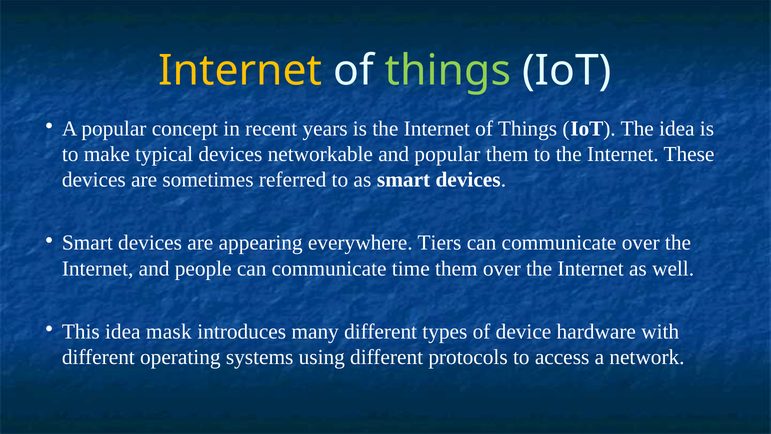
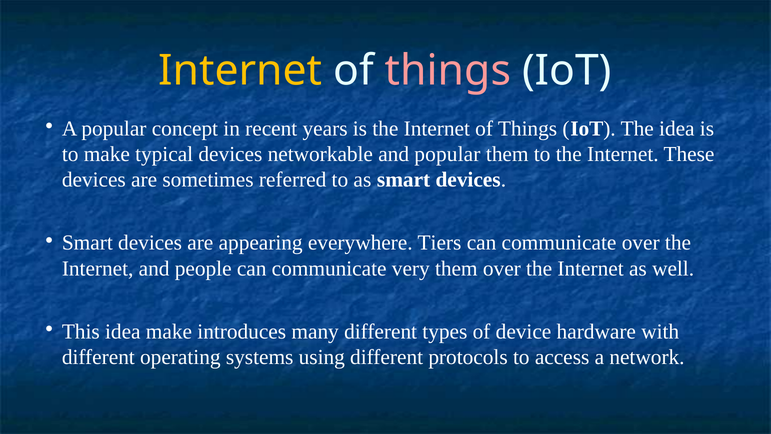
things at (448, 70) colour: light green -> pink
time: time -> very
idea mask: mask -> make
